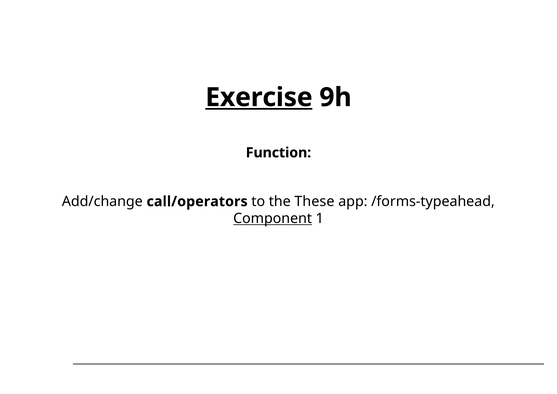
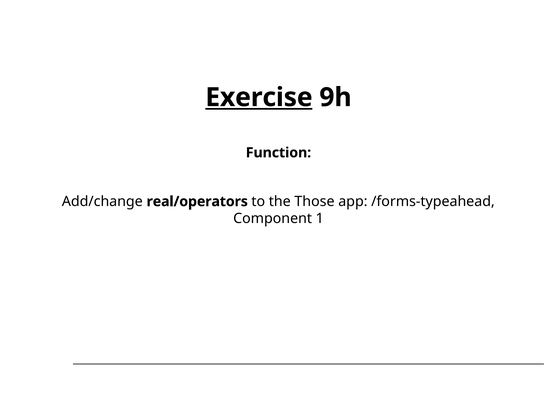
call/operators: call/operators -> real/operators
These: These -> Those
Component underline: present -> none
